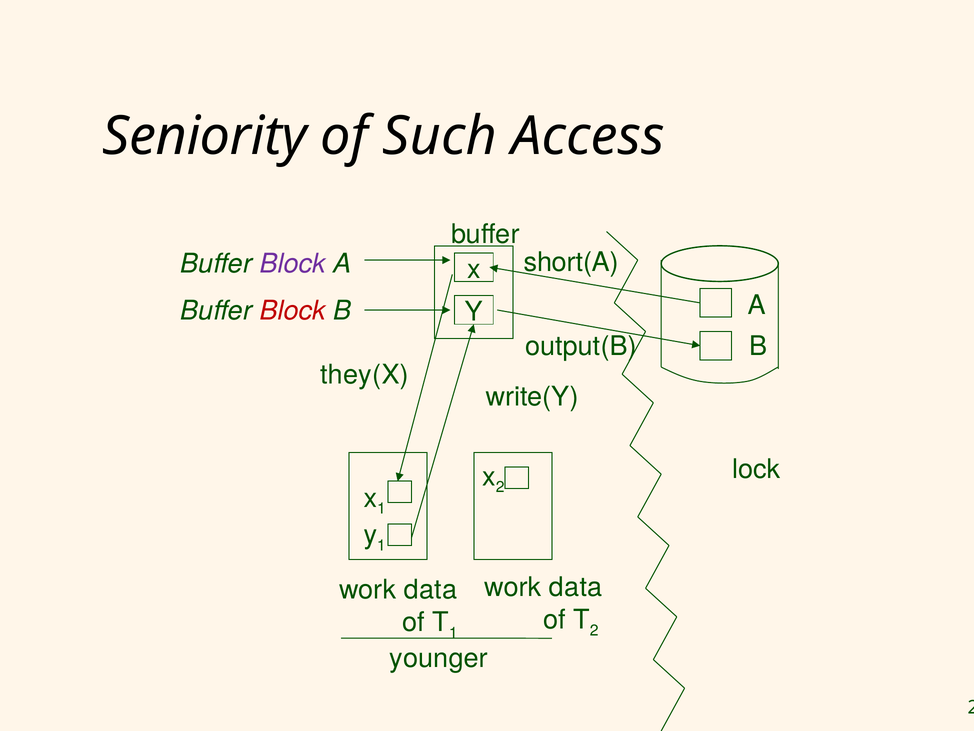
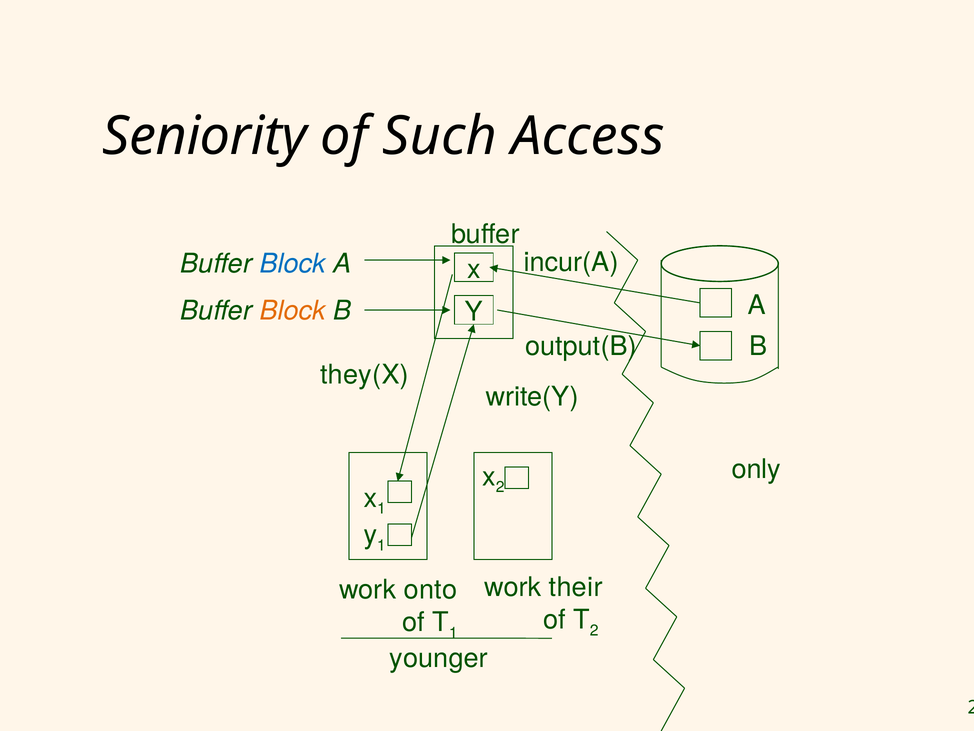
short(A: short(A -> incur(A
Block at (293, 264) colour: purple -> blue
Block at (293, 311) colour: red -> orange
lock: lock -> only
data at (576, 587): data -> their
data at (430, 590): data -> onto
